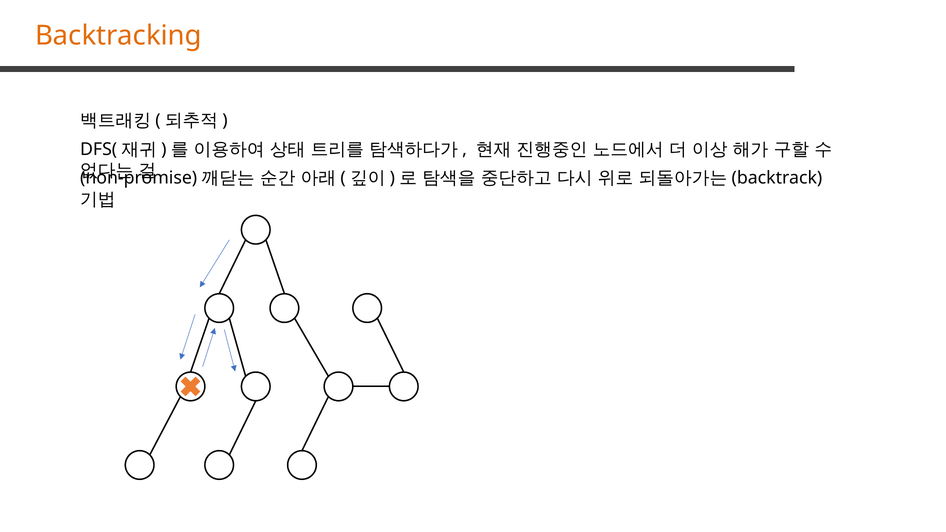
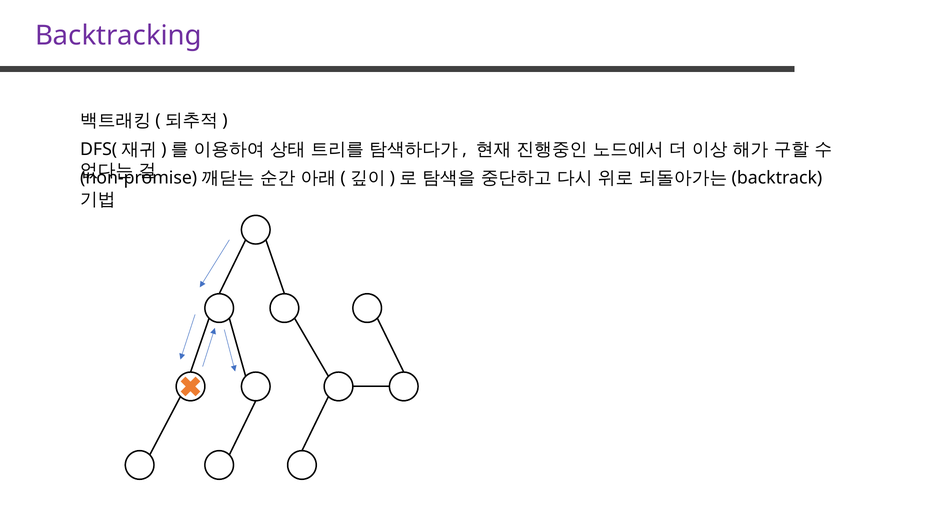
Backtracking colour: orange -> purple
